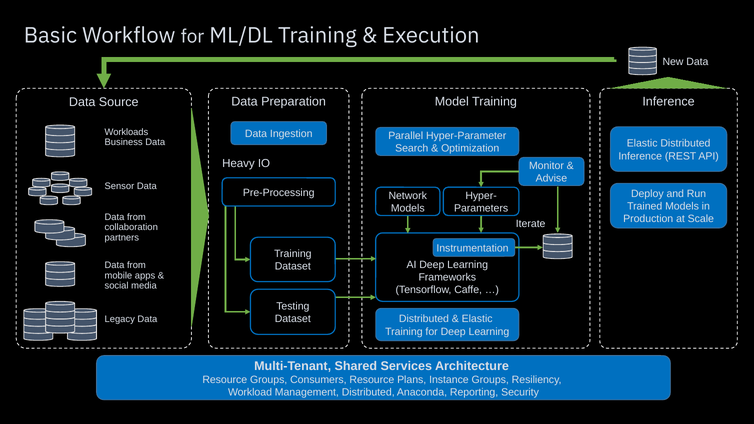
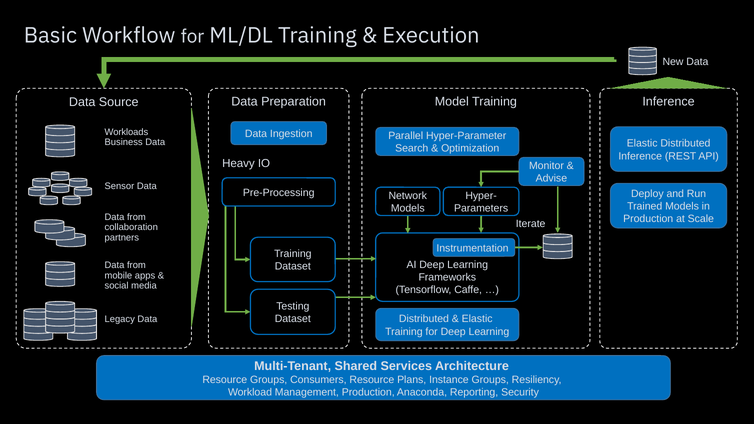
Management Distributed: Distributed -> Production
